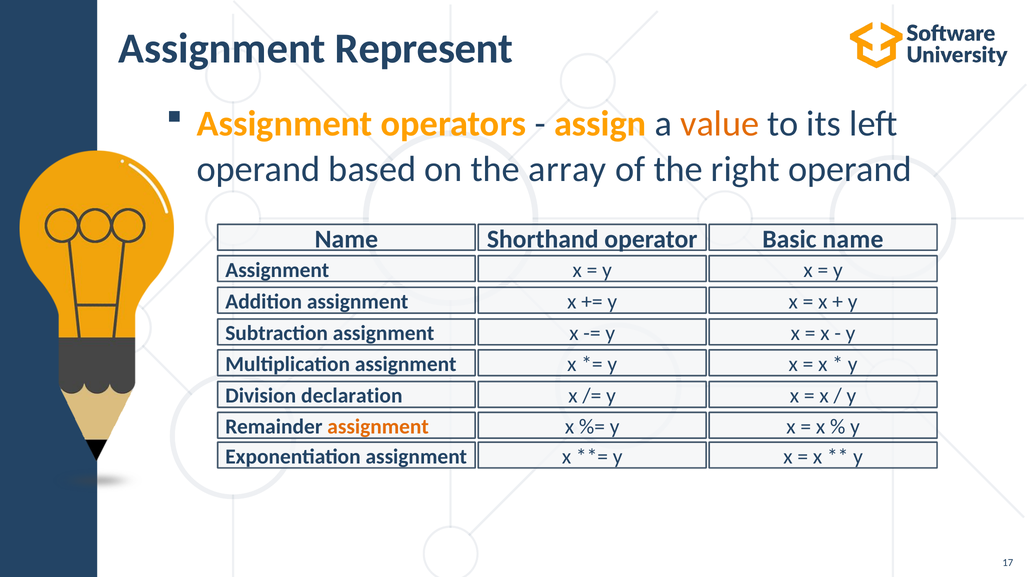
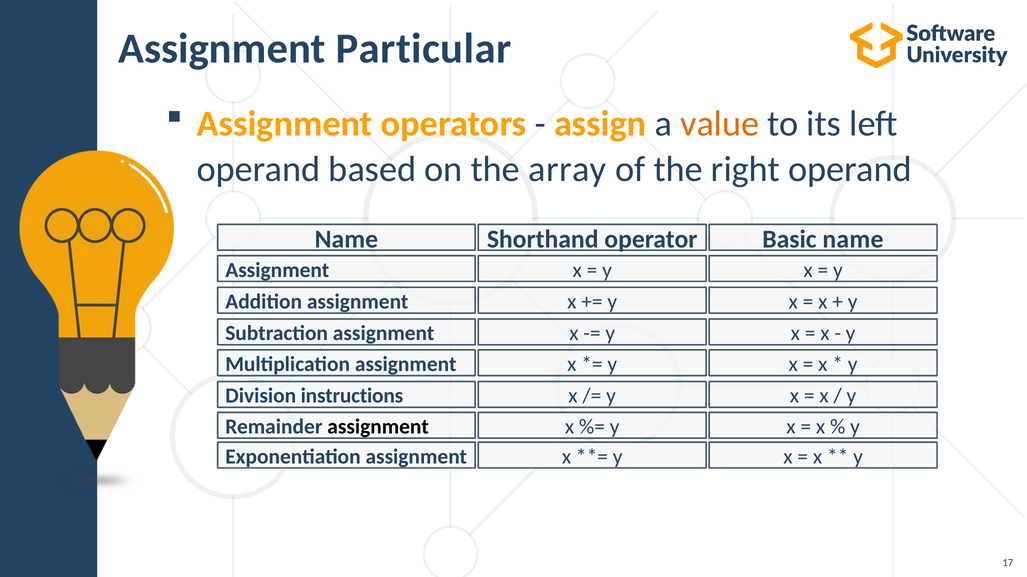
Represent: Represent -> Particular
declaration: declaration -> instructions
assignment at (378, 427) colour: orange -> black
